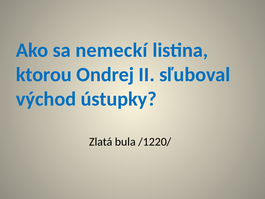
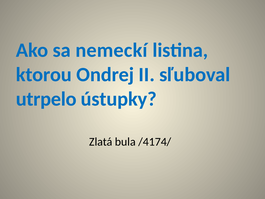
východ: východ -> utrpelo
/1220/: /1220/ -> /4174/
